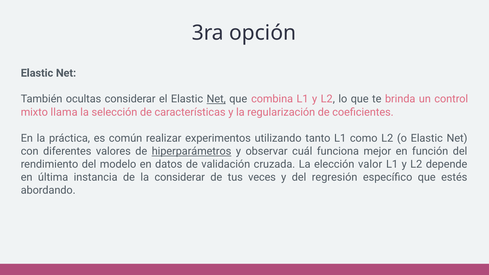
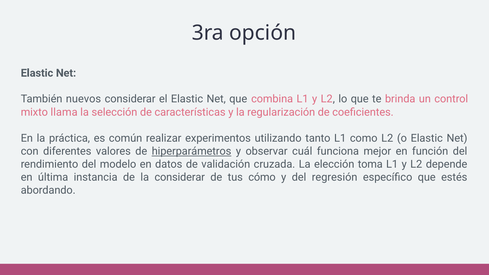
ocultas: ocultas -> nuevos
Net at (216, 99) underline: present -> none
valor: valor -> toma
veces: veces -> cómo
